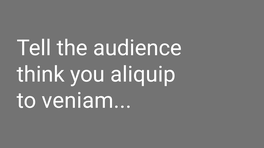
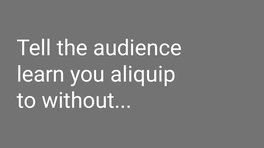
think: think -> learn
veniam: veniam -> without
